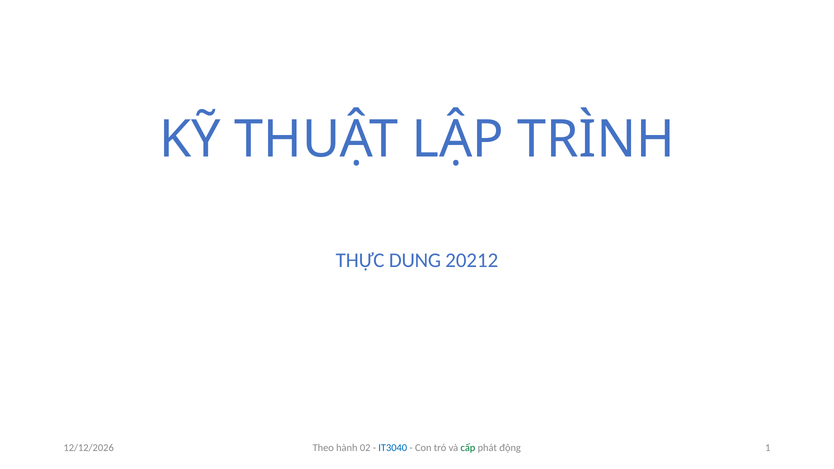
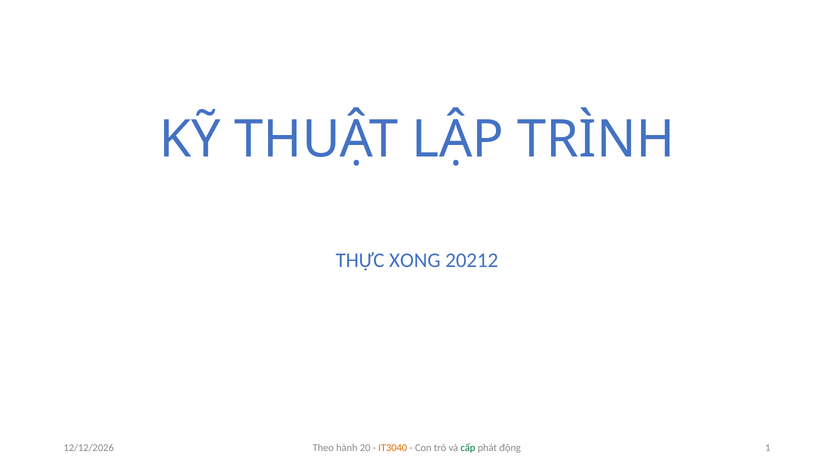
DUNG: DUNG -> XONG
02: 02 -> 20
IT3040 colour: blue -> orange
